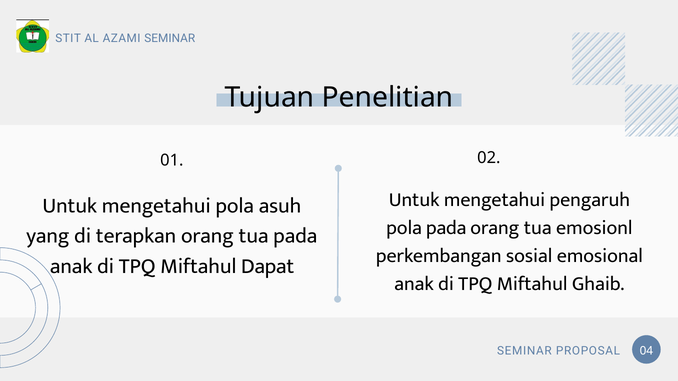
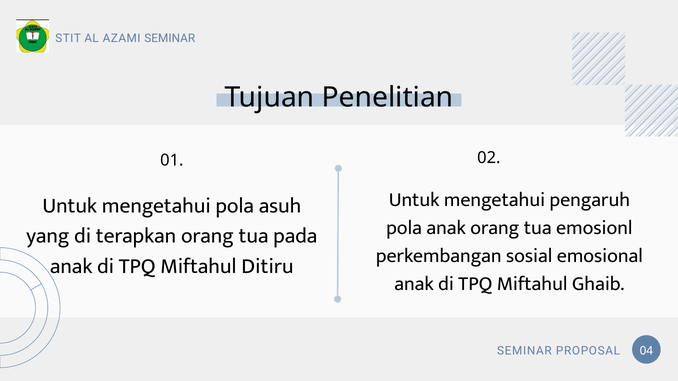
pola pada: pada -> anak
Dapat: Dapat -> Ditiru
